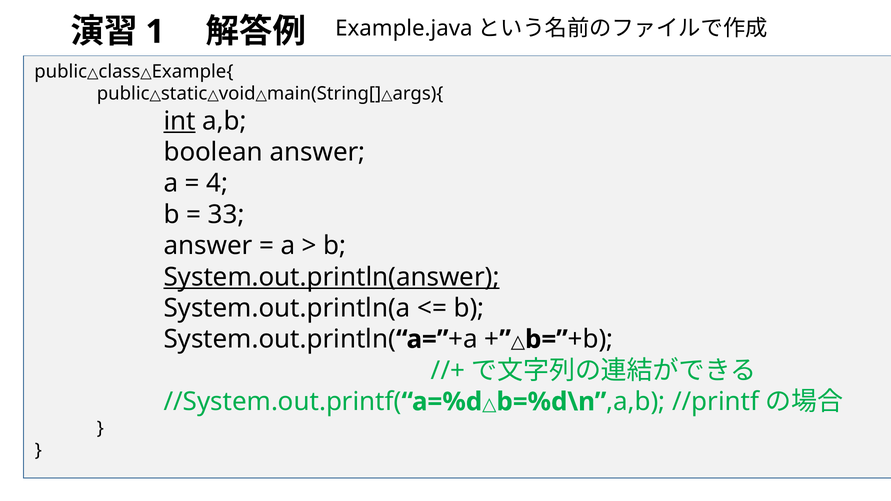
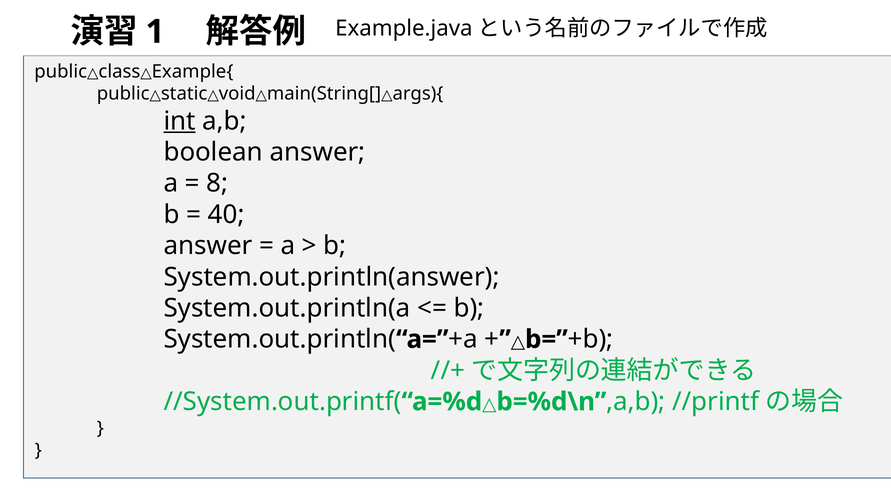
4: 4 -> 8
33: 33 -> 40
System.out.println(answer underline: present -> none
